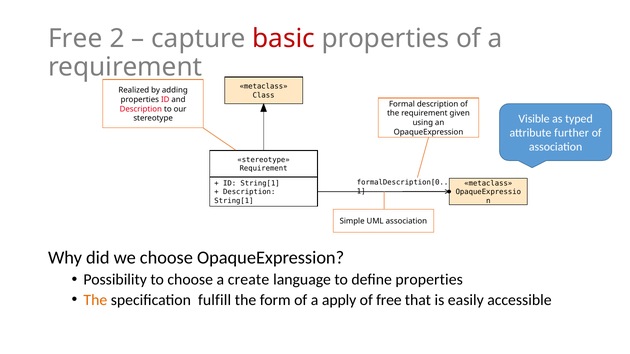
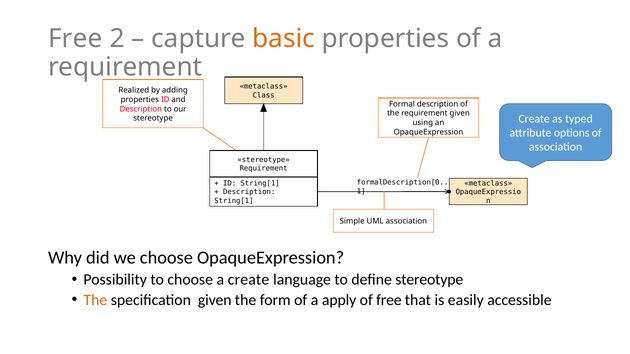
basic colour: red -> orange
Visible at (534, 119): Visible -> Create
further: further -> options
define properties: properties -> stereotype
specification fulfill: fulfill -> given
